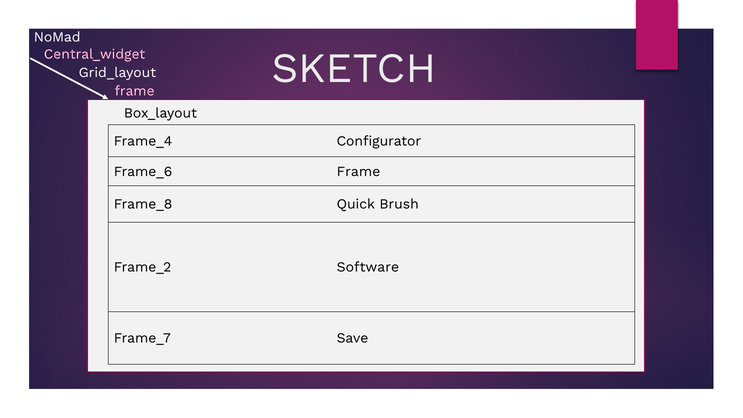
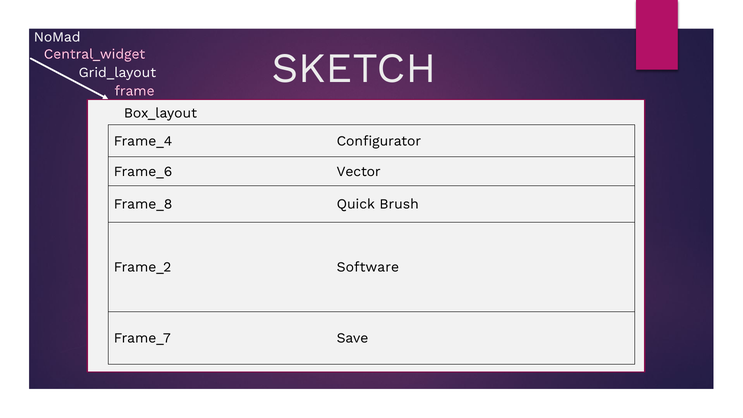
Frame at (358, 171): Frame -> Vector
